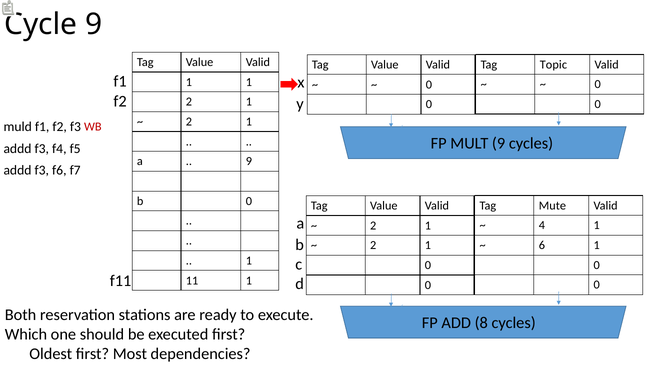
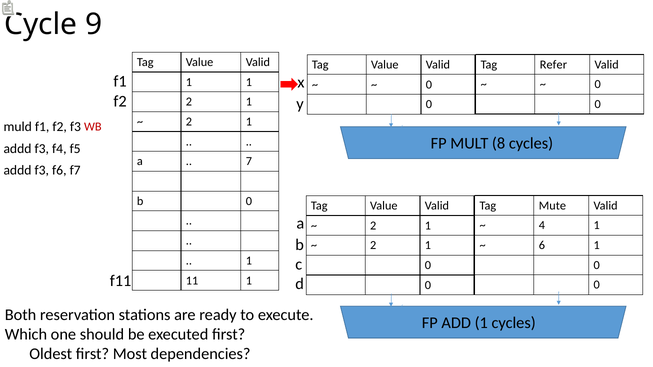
Topic: Topic -> Refer
MULT 9: 9 -> 8
9 at (249, 162): 9 -> 7
ADD 8: 8 -> 1
